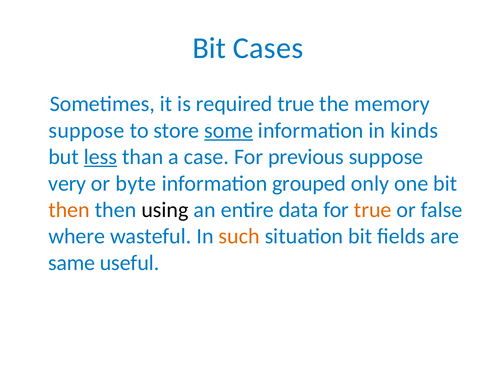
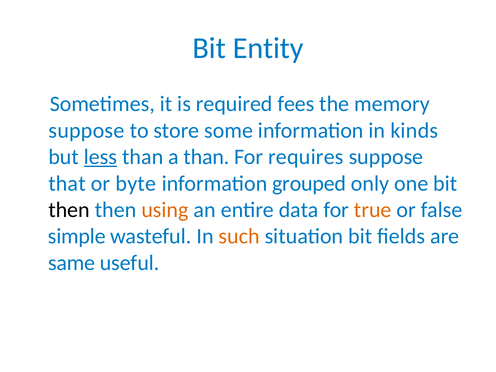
Cases: Cases -> Entity
required true: true -> fees
some underline: present -> none
a case: case -> than
previous: previous -> requires
very: very -> that
then at (69, 210) colour: orange -> black
using colour: black -> orange
where: where -> simple
